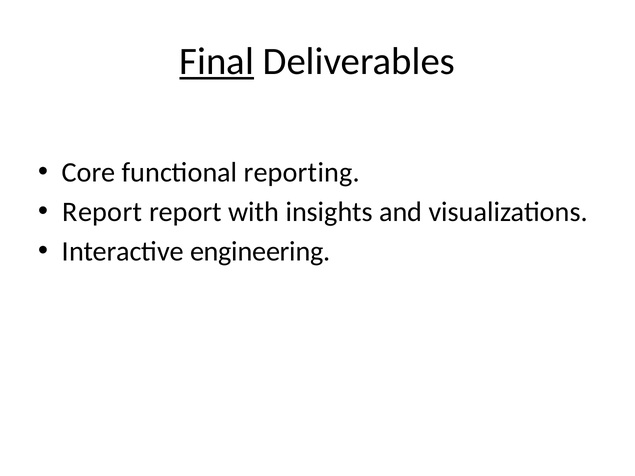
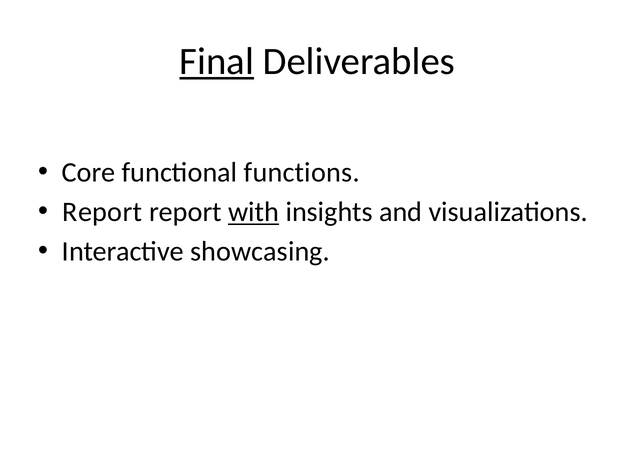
reporting: reporting -> functions
with underline: none -> present
engineering: engineering -> showcasing
